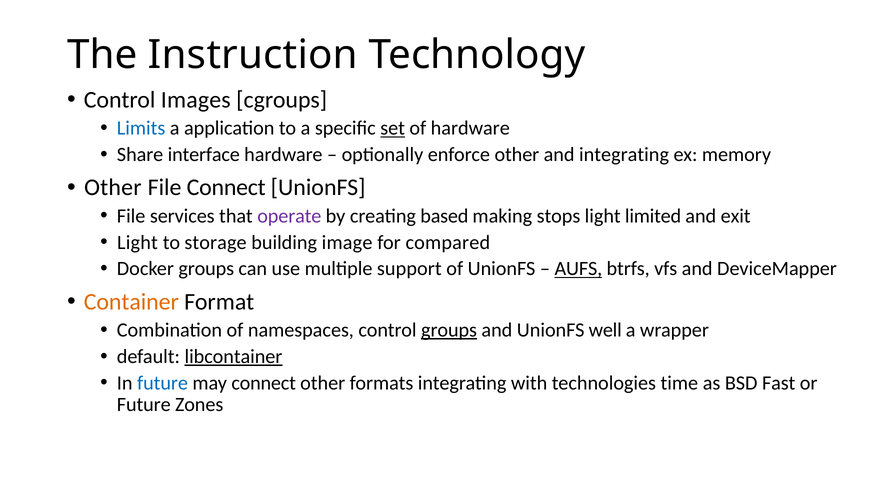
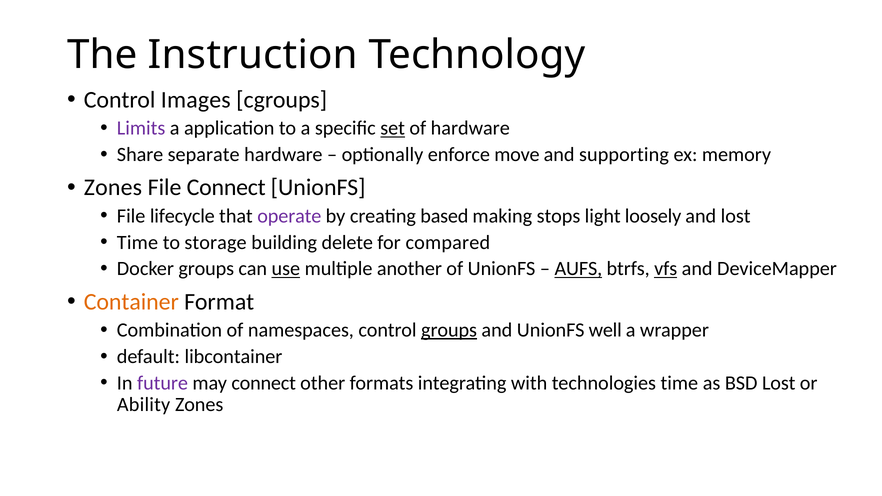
Limits colour: blue -> purple
interface: interface -> separate
enforce other: other -> move
and integrating: integrating -> supporting
Other at (113, 188): Other -> Zones
services: services -> lifecycle
limited: limited -> loosely
and exit: exit -> lost
Light at (137, 242): Light -> Time
image: image -> delete
use underline: none -> present
support: support -> another
vfs underline: none -> present
libcontainer underline: present -> none
future at (162, 383) colour: blue -> purple
BSD Fast: Fast -> Lost
Future at (144, 405): Future -> Ability
